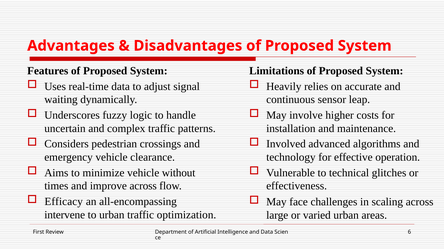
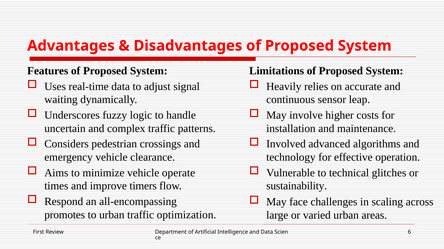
without: without -> operate
improve across: across -> timers
effectiveness: effectiveness -> sustainability
Efficacy: Efficacy -> Respond
intervene: intervene -> promotes
